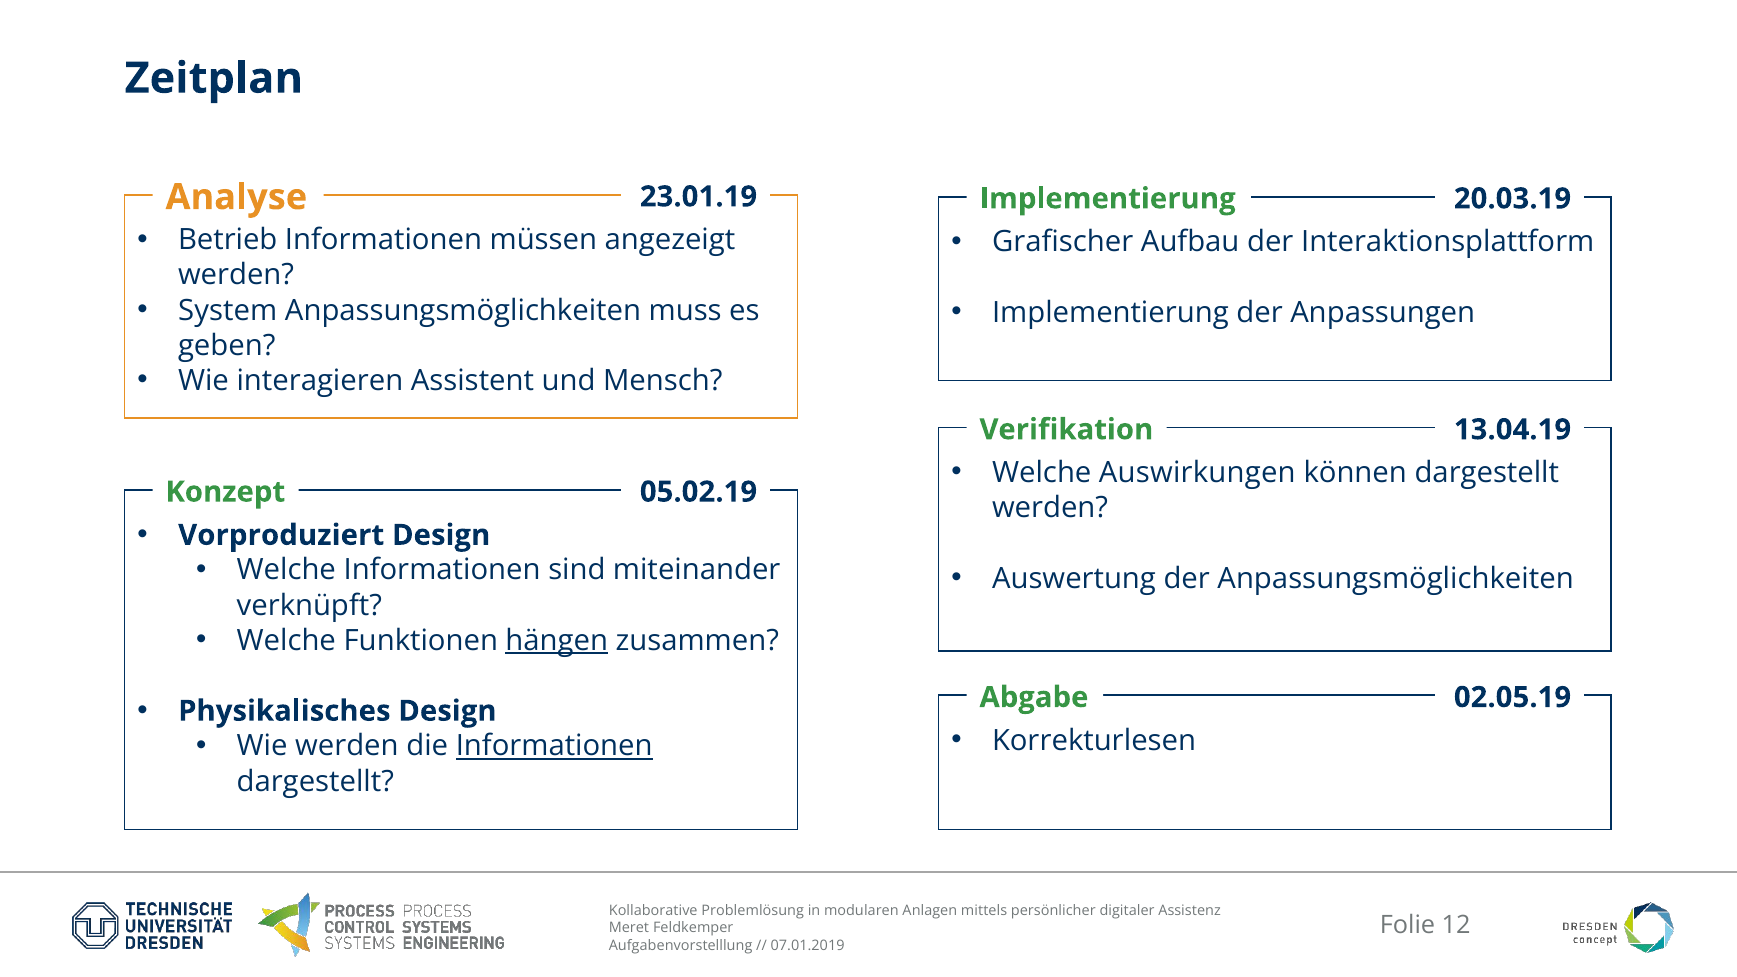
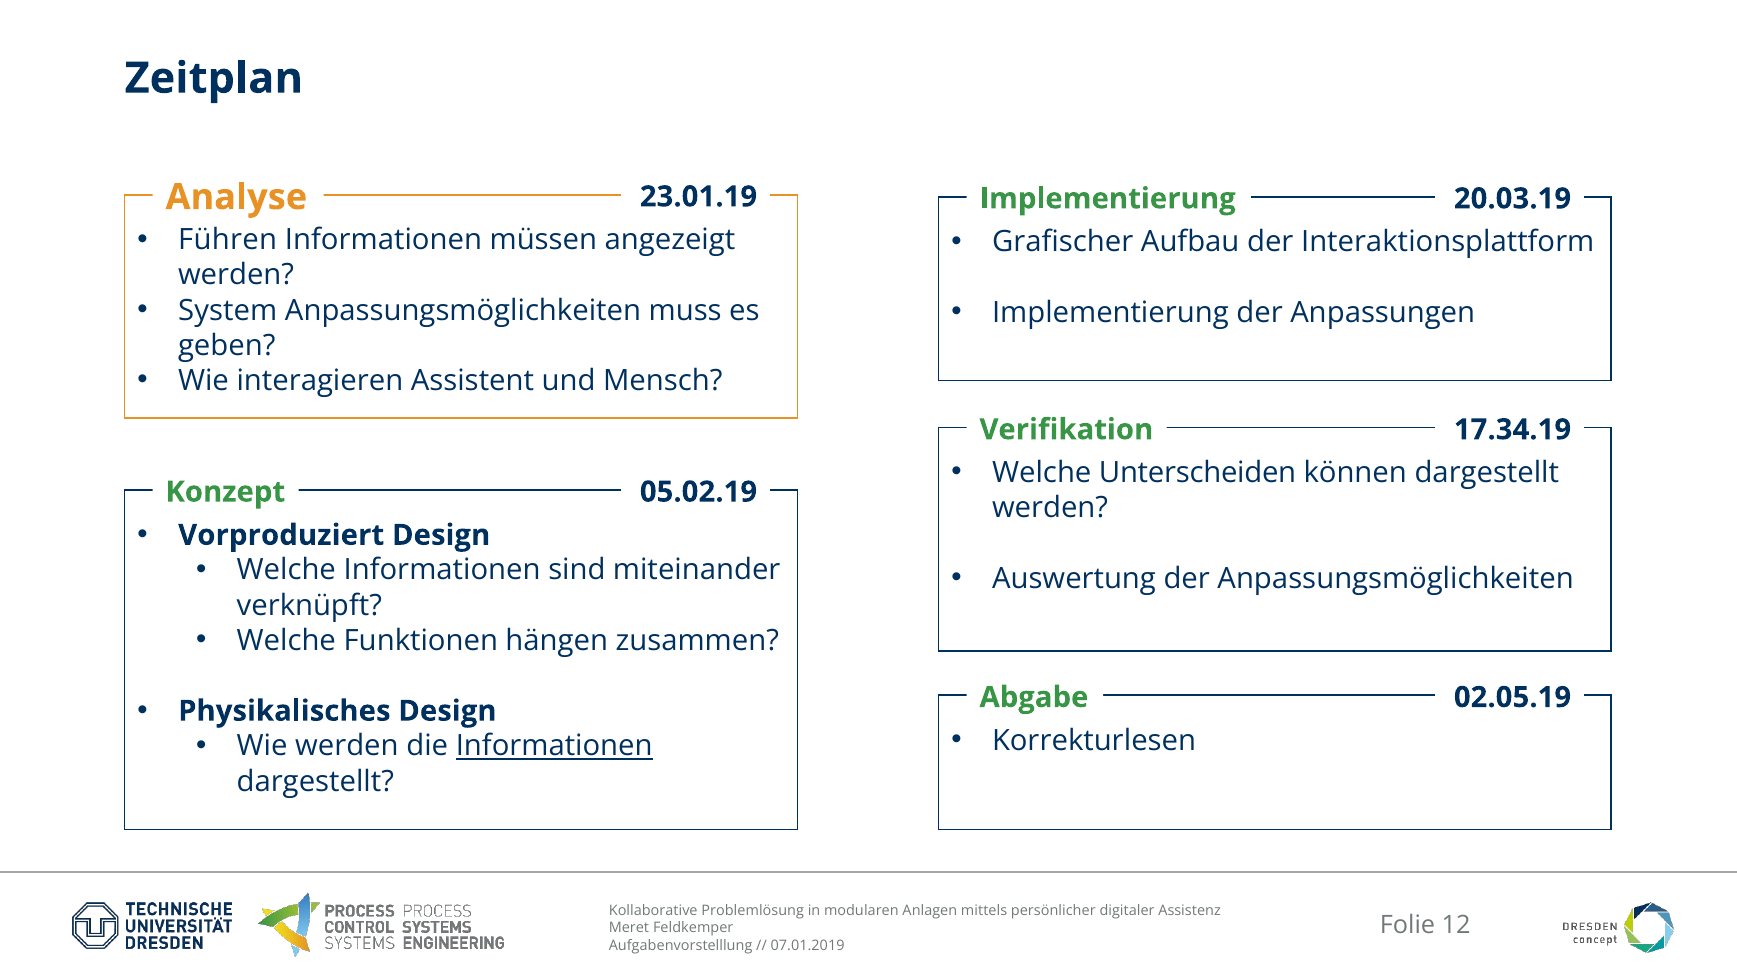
Betrieb: Betrieb -> Führen
13.04.19: 13.04.19 -> 17.34.19
Auswirkungen: Auswirkungen -> Unterscheiden
hängen underline: present -> none
